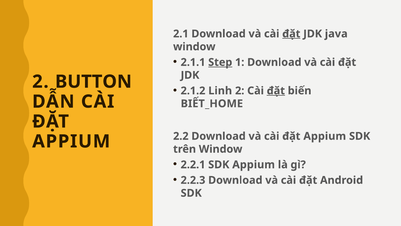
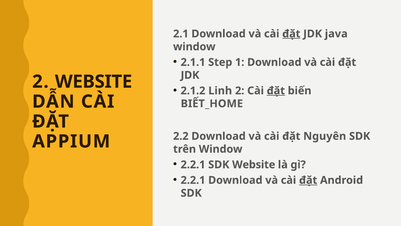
Step underline: present -> none
2 BUTTON: BUTTON -> WEBSITE
và cài đặt Appium: Appium -> Nguyên
SDK Appium: Appium -> Website
2.2.3 at (193, 180): 2.2.3 -> 2.2.1
đặt at (308, 180) underline: none -> present
